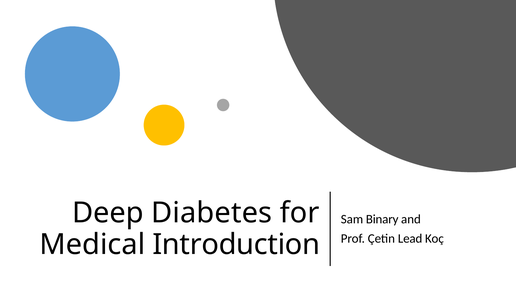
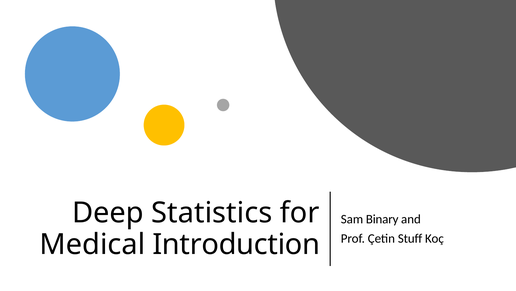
Diabetes: Diabetes -> Statistics
Lead: Lead -> Stuff
